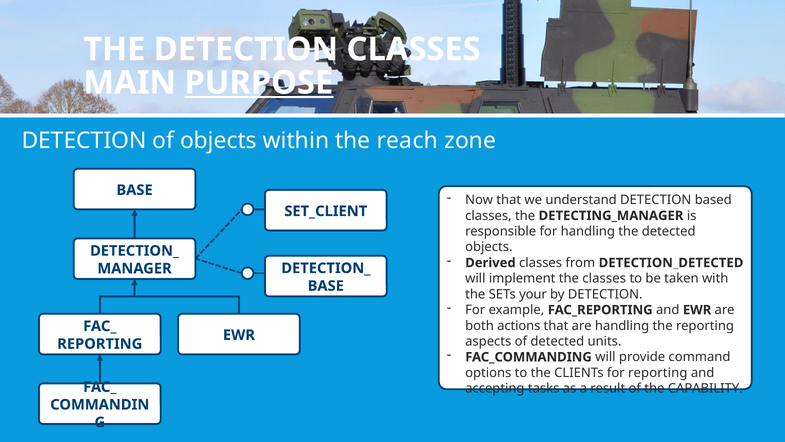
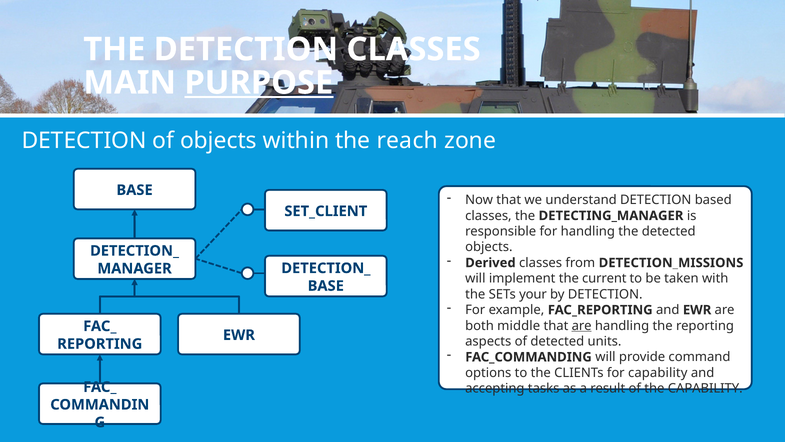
DETECTION_DETECTED: DETECTION_DETECTED -> DETECTION_MISSIONS
the classes: classes -> current
actions: actions -> middle
are at (582, 325) underline: none -> present
for reporting: reporting -> capability
